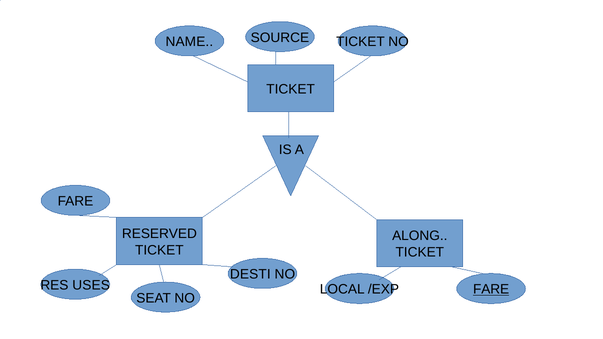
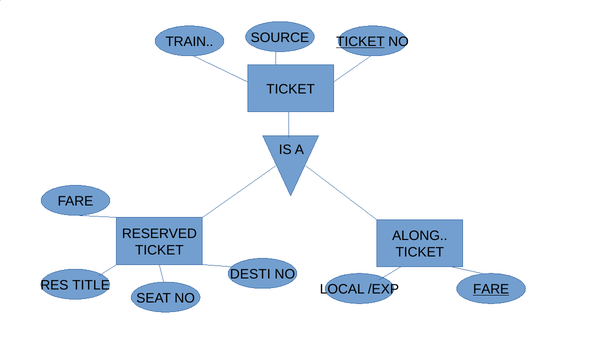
NAME: NAME -> TRAIN
TICKET at (360, 42) underline: none -> present
USES: USES -> TITLE
